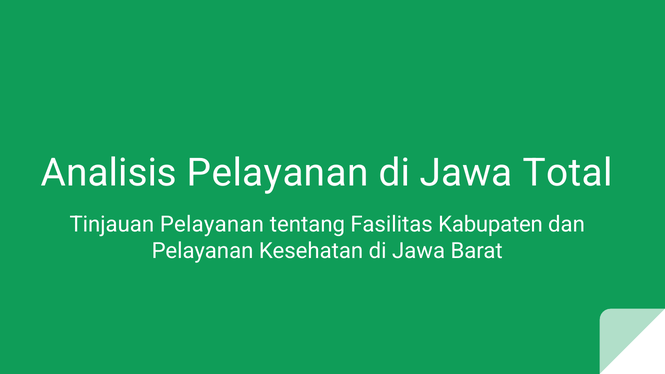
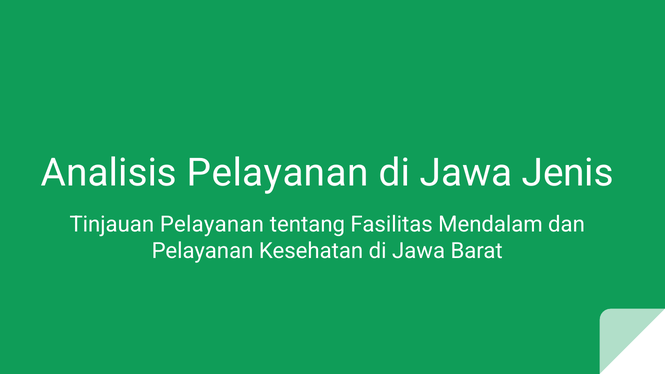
Total: Total -> Jenis
Kabupaten: Kabupaten -> Mendalam
